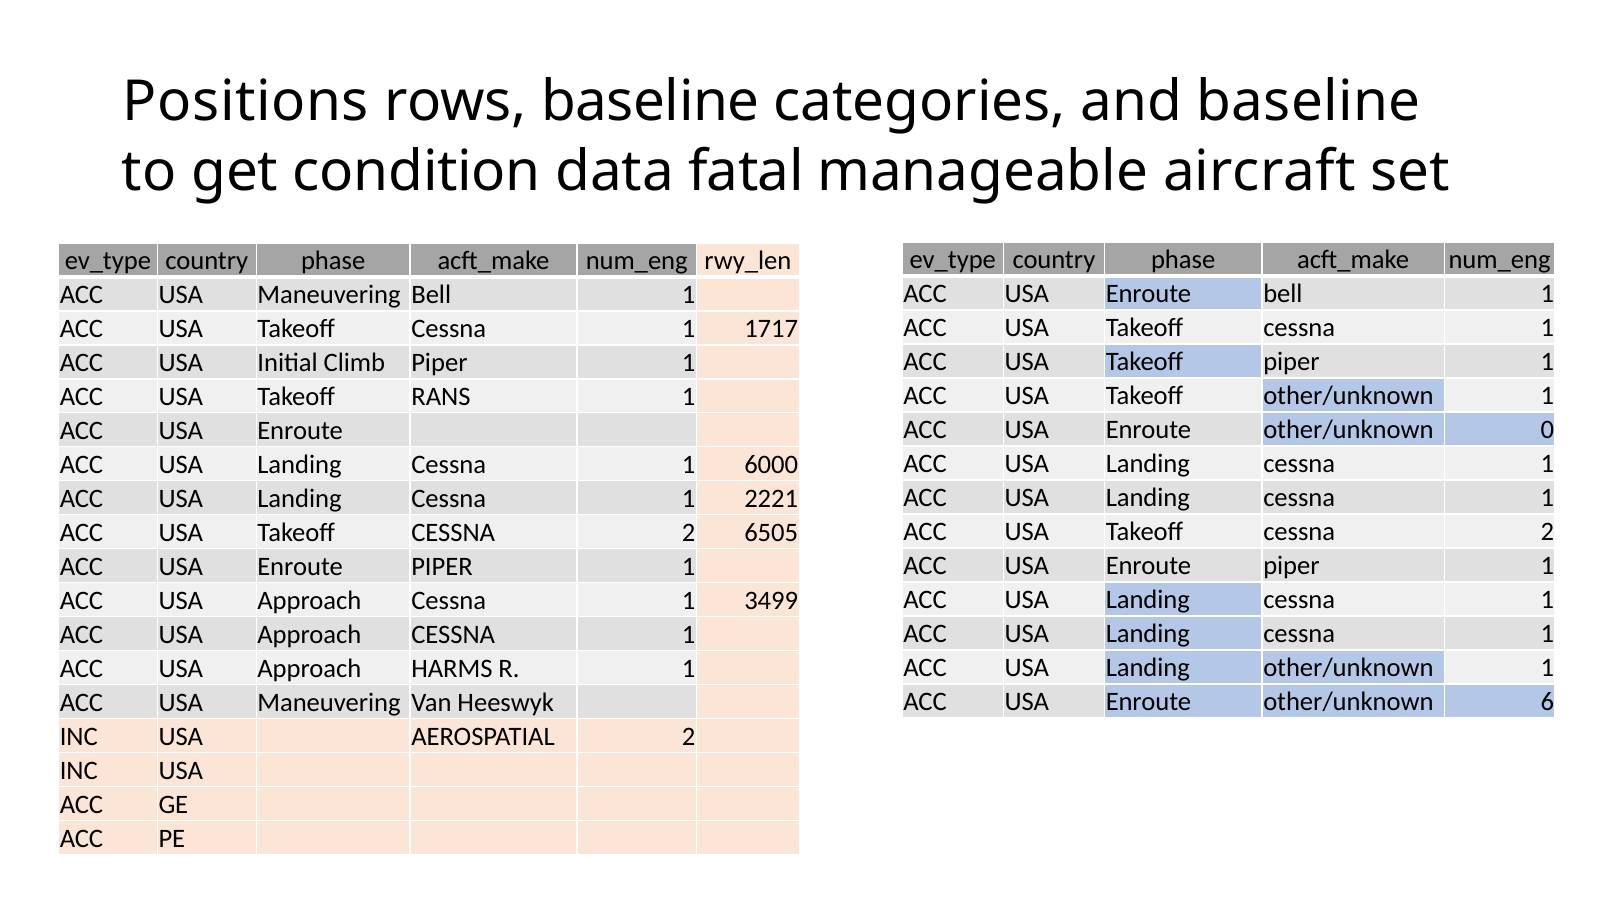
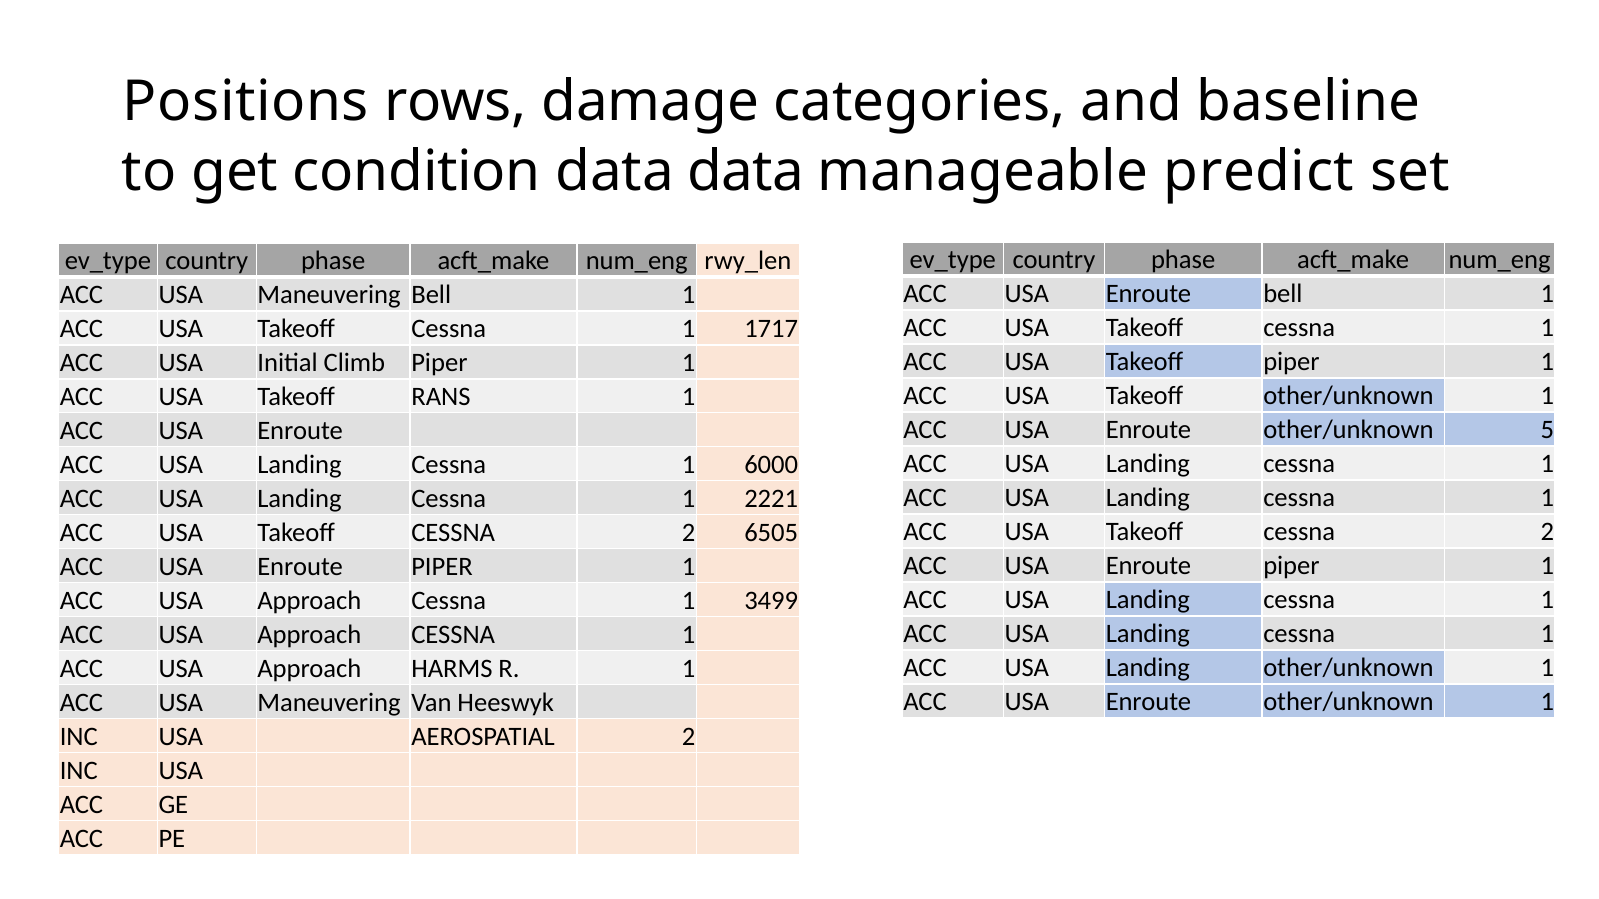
rows baseline: baseline -> damage
data fatal: fatal -> data
aircraft: aircraft -> predict
0: 0 -> 5
6 at (1547, 702): 6 -> 1
